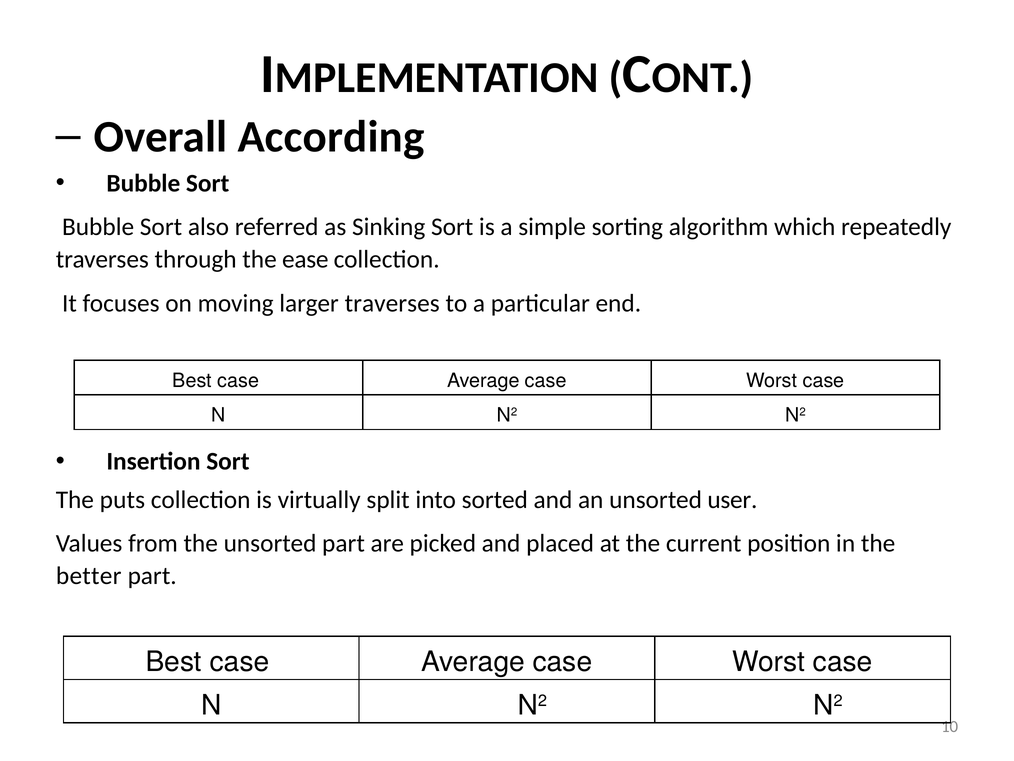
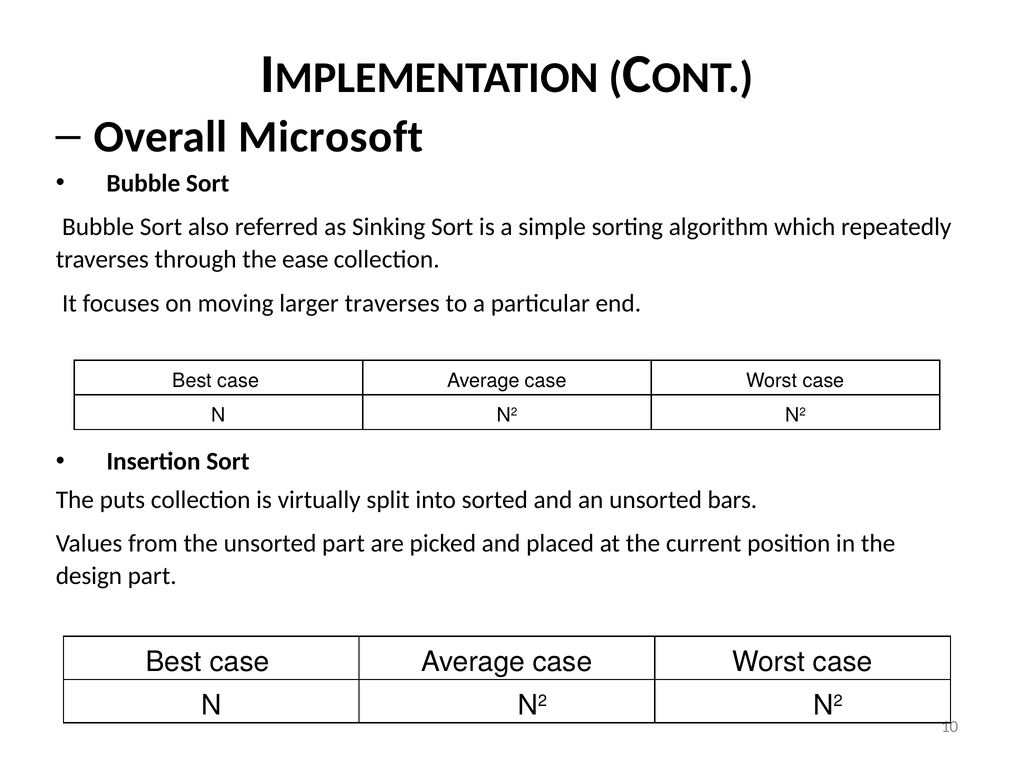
According: According -> Microsoft
user: user -> bars
better: better -> design
